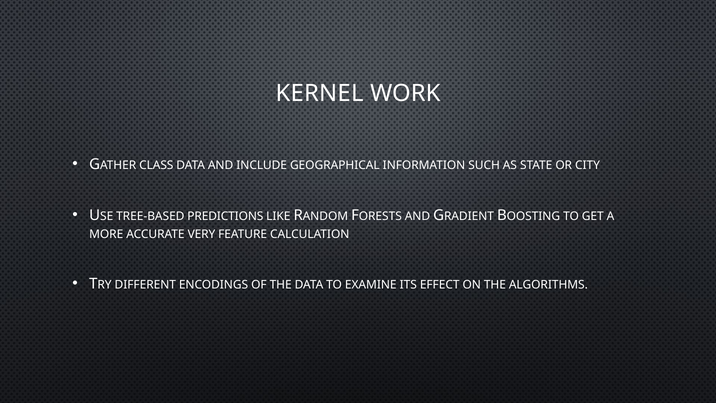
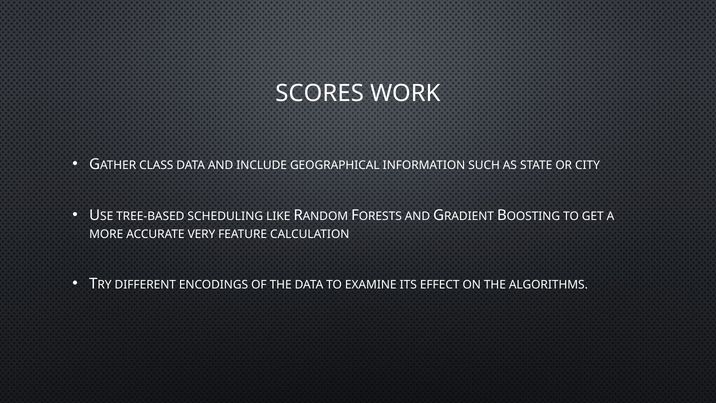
KERNEL: KERNEL -> SCORES
PREDICTIONS: PREDICTIONS -> SCHEDULING
